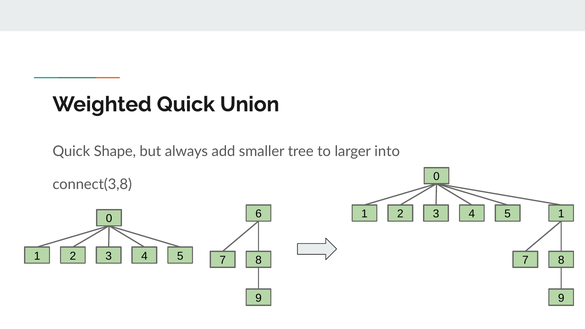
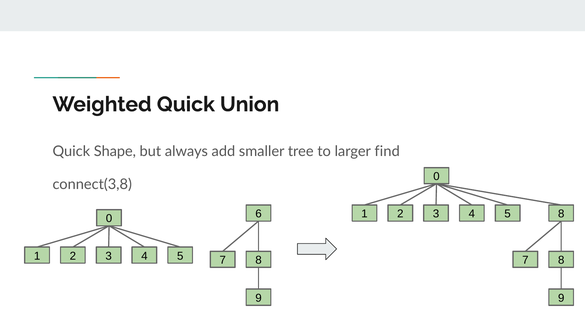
into: into -> find
4 1: 1 -> 8
